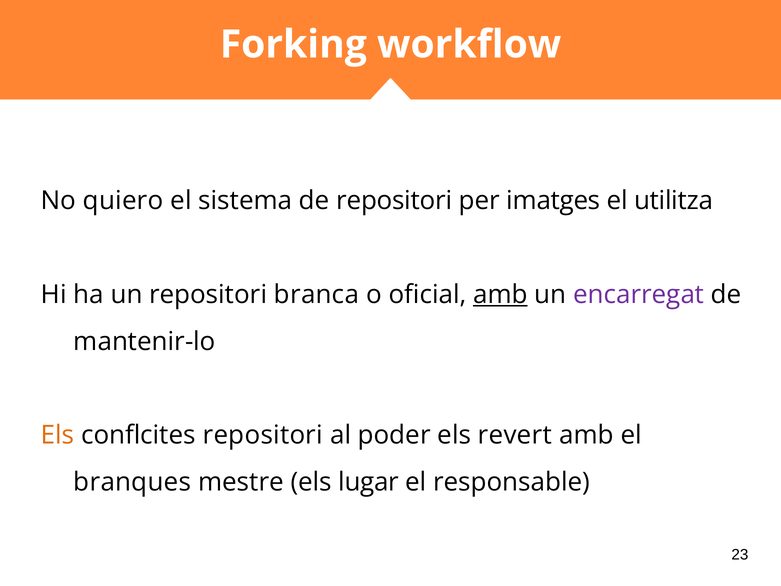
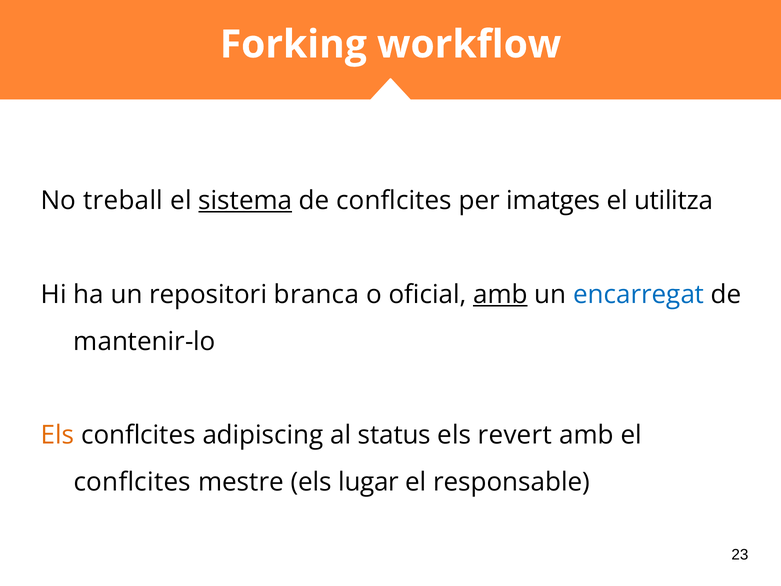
quiero: quiero -> treball
sistema underline: none -> present
de repositori: repositori -> conflcites
encarregat colour: purple -> blue
conflcites repositori: repositori -> adipiscing
poder: poder -> status
branques at (132, 482): branques -> conflcites
